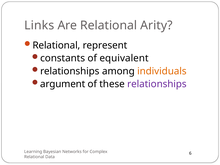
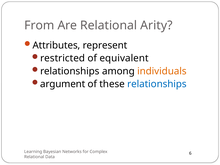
Links: Links -> From
Relational at (56, 45): Relational -> Attributes
constants: constants -> restricted
relationships at (157, 84) colour: purple -> blue
